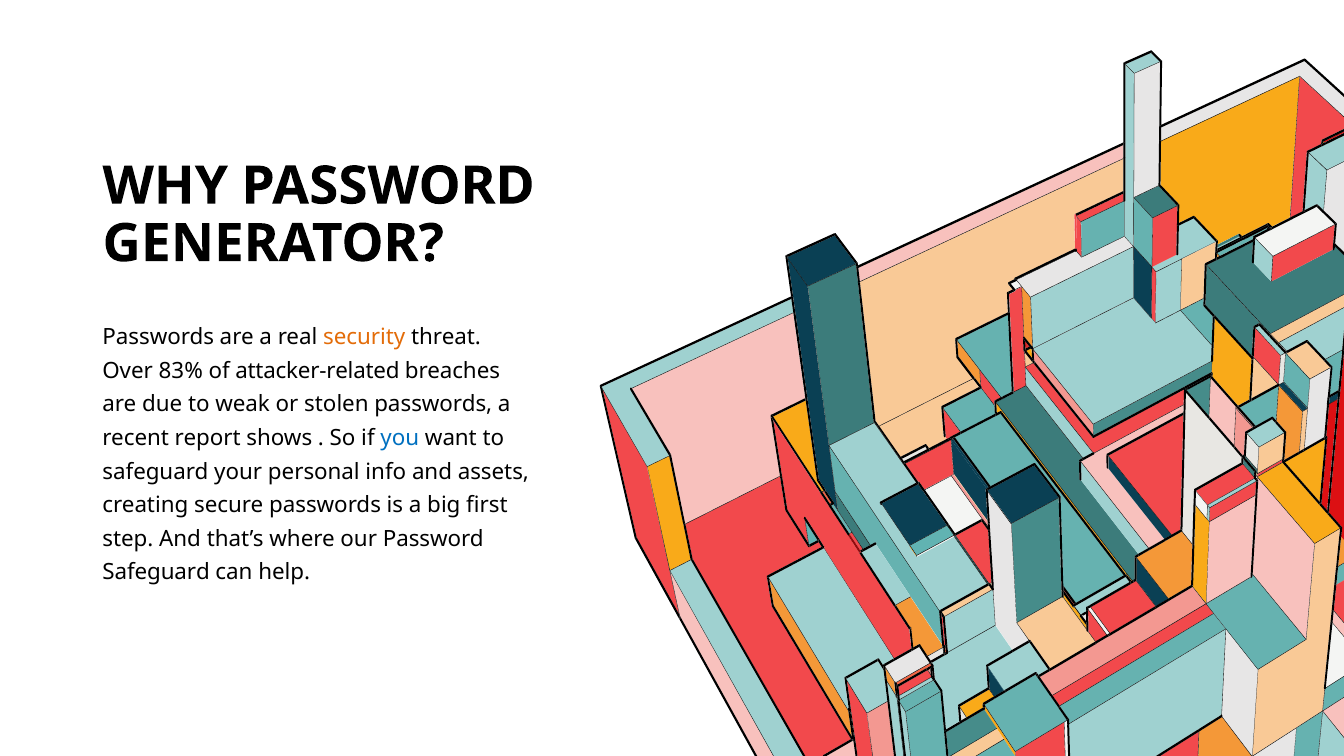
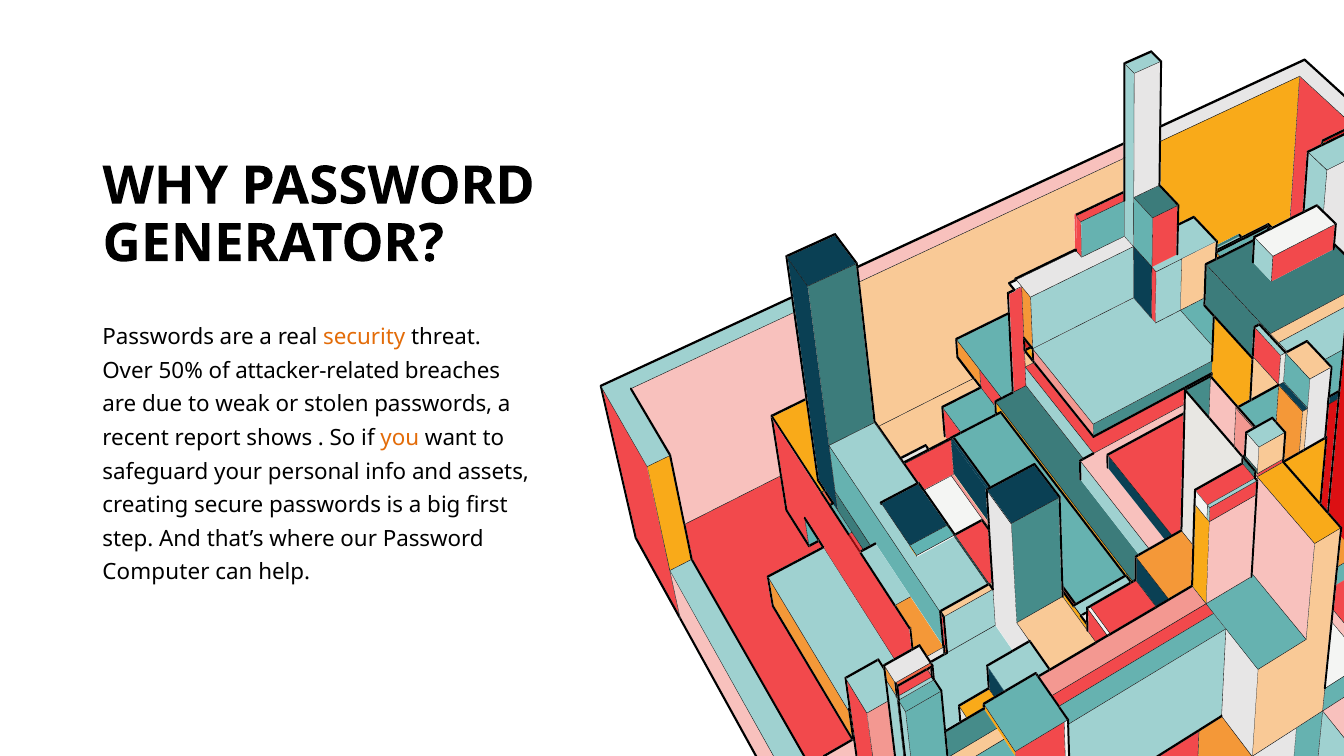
83%: 83% -> 50%
you colour: blue -> orange
Safeguard at (156, 573): Safeguard -> Computer
